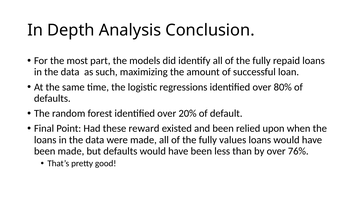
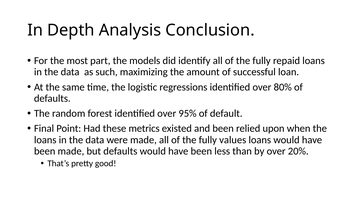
20%: 20% -> 95%
reward: reward -> metrics
76%: 76% -> 20%
